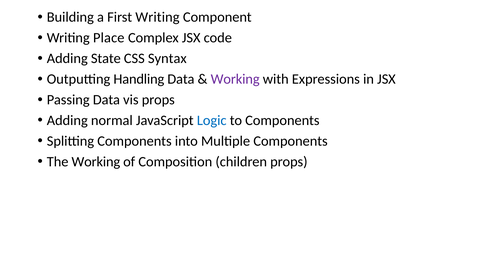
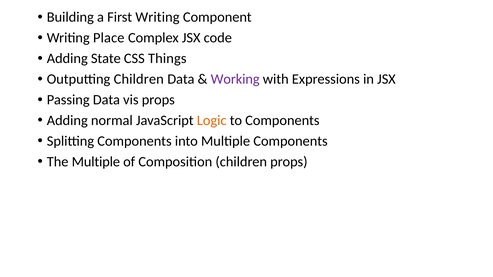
Syntax: Syntax -> Things
Outputting Handling: Handling -> Children
Logic colour: blue -> orange
The Working: Working -> Multiple
